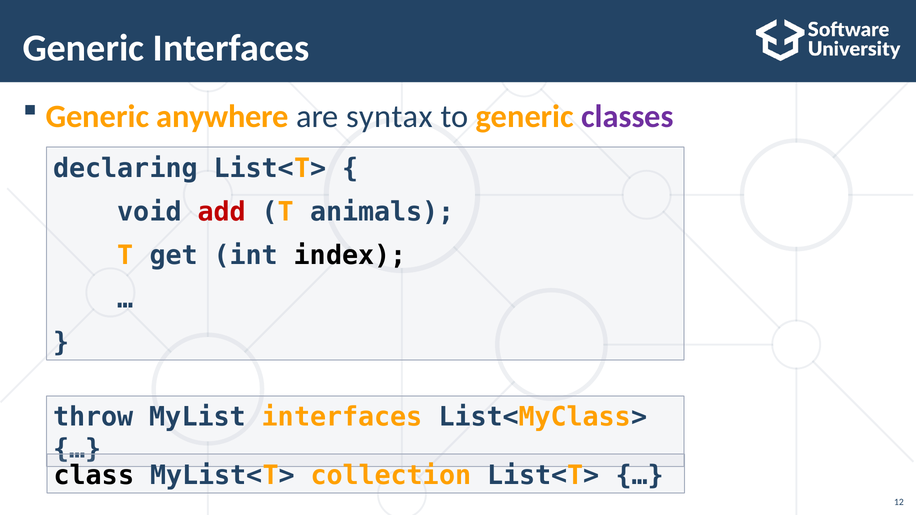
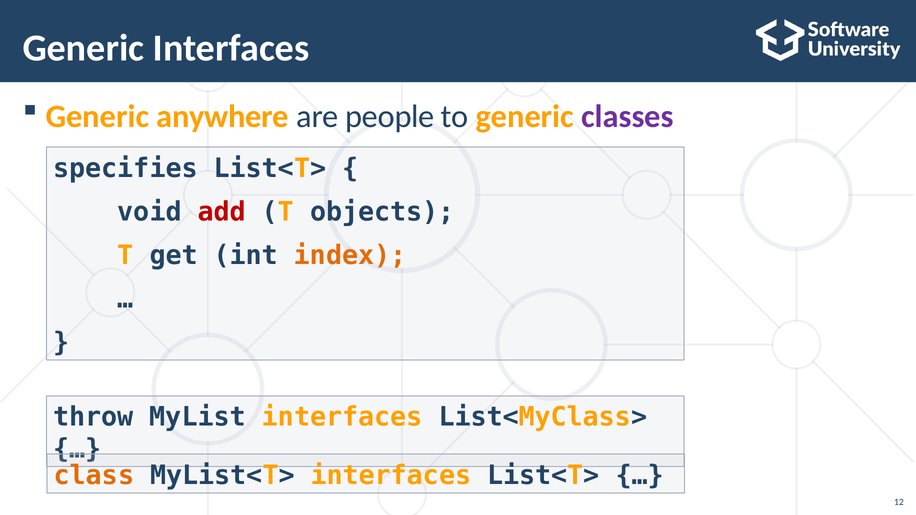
syntax: syntax -> people
declaring: declaring -> specifies
animals: animals -> objects
index colour: black -> orange
class colour: black -> orange
MyList<T> collection: collection -> interfaces
